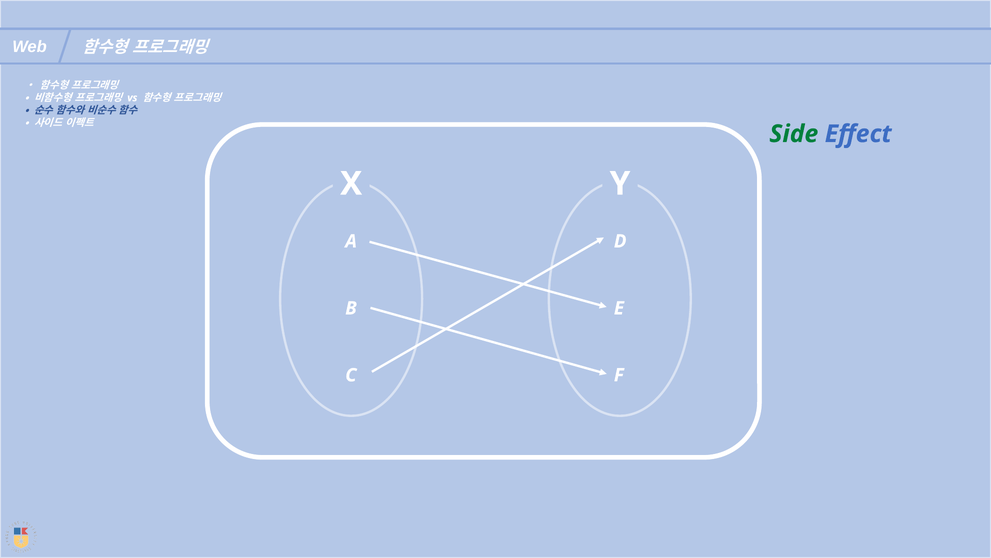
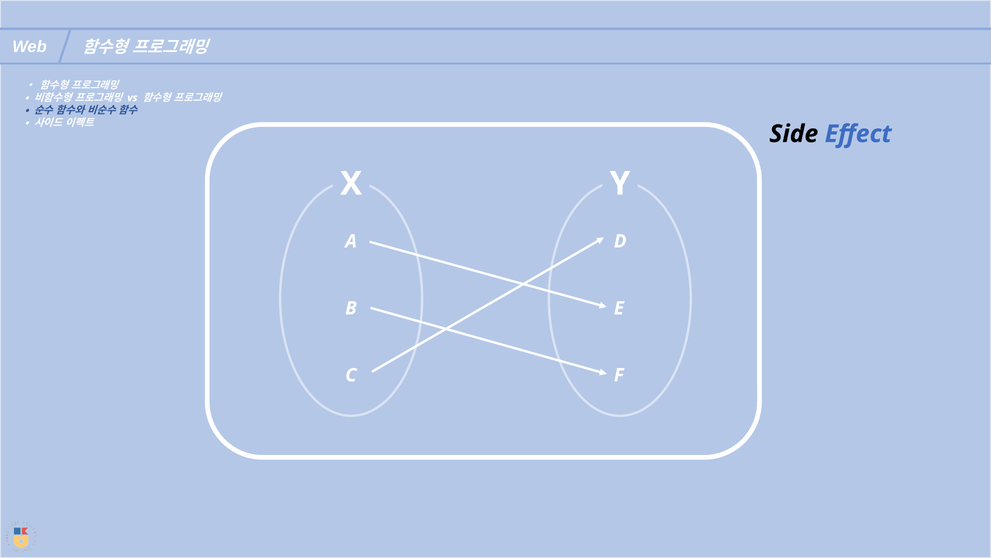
Side colour: green -> black
